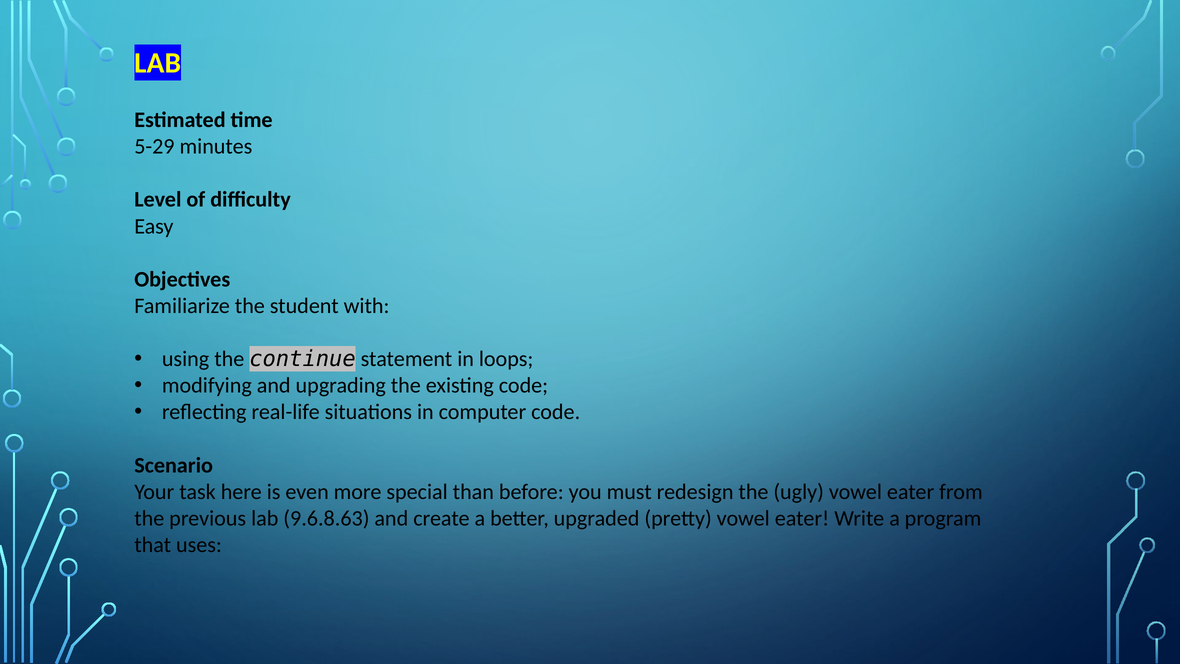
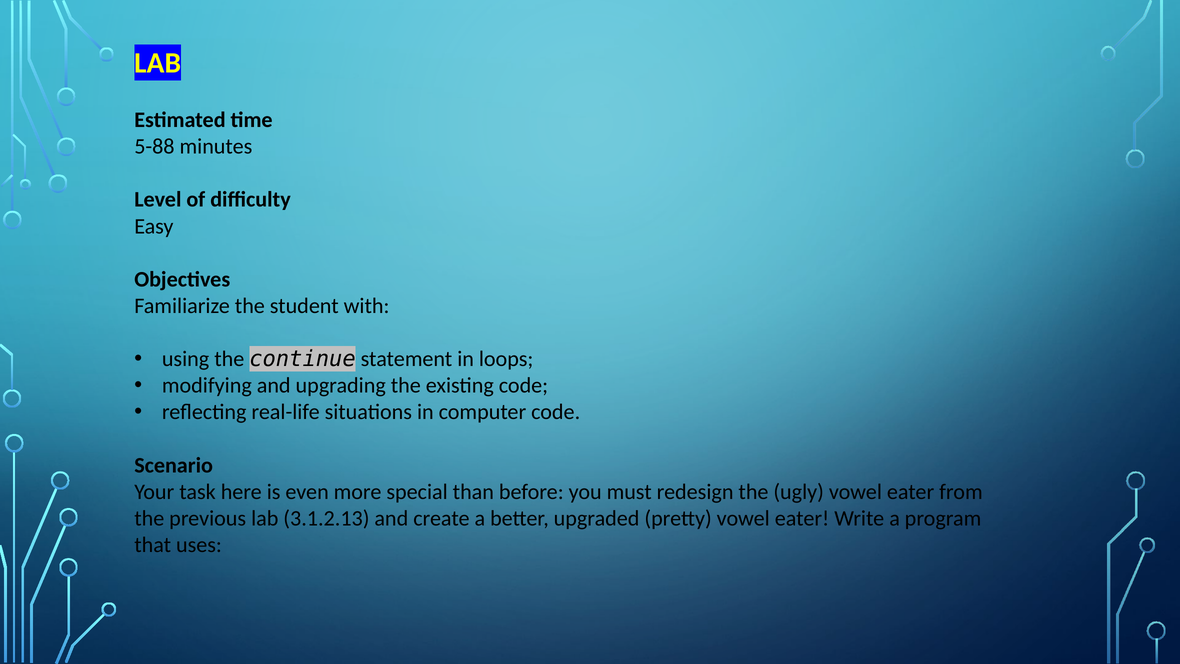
5-29: 5-29 -> 5-88
9.6.8.63: 9.6.8.63 -> 3.1.2.13
